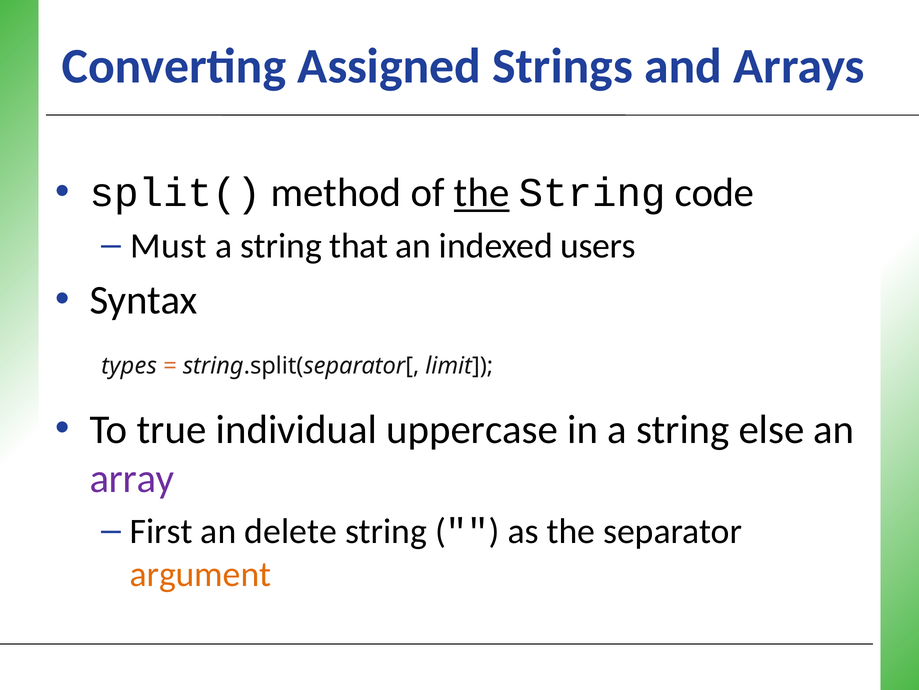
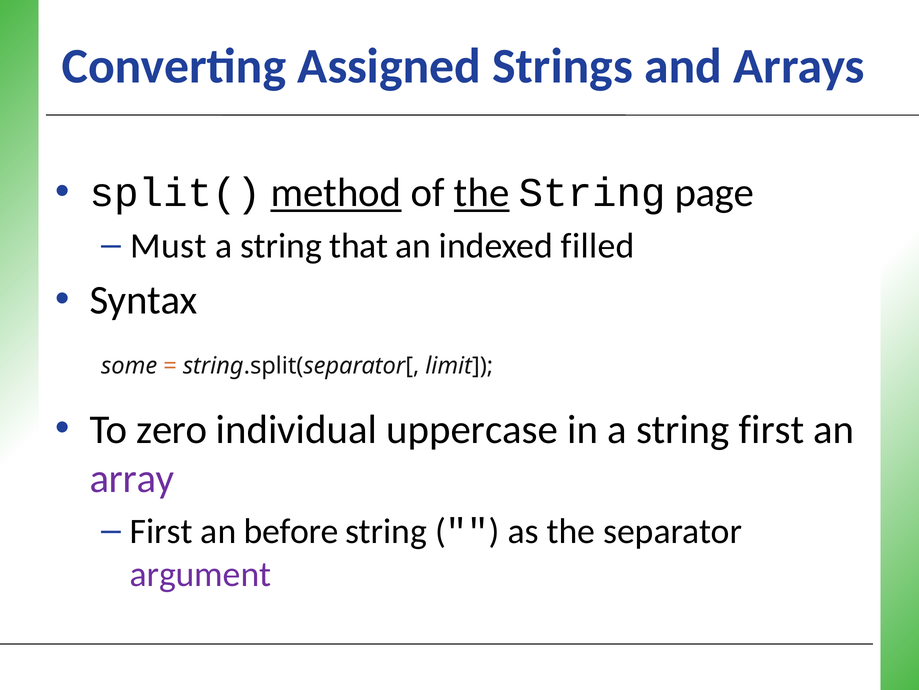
method underline: none -> present
code: code -> page
users: users -> filled
types: types -> some
true: true -> zero
string else: else -> first
delete: delete -> before
argument colour: orange -> purple
